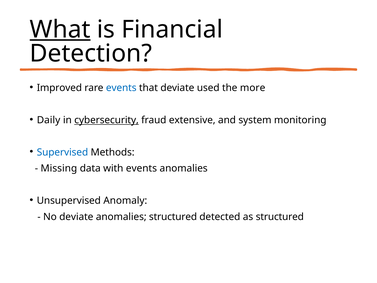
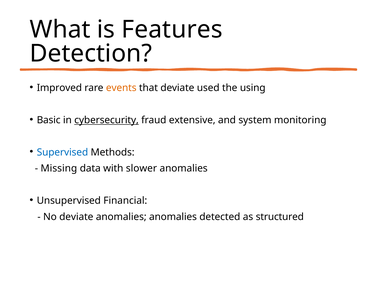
What underline: present -> none
Financial: Financial -> Features
events at (121, 88) colour: blue -> orange
more: more -> using
Daily: Daily -> Basic
with events: events -> slower
Anomaly: Anomaly -> Financial
anomalies structured: structured -> anomalies
